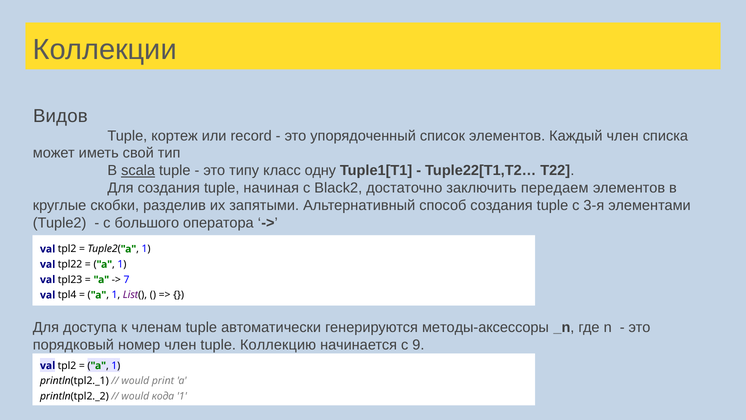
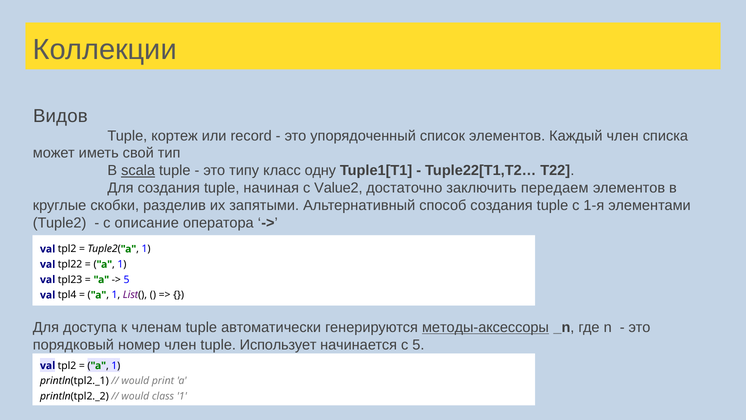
Black2: Black2 -> Value2
3-я: 3-я -> 1-я
большого: большого -> описание
7 at (126, 279): 7 -> 5
методы-аксессоры underline: none -> present
Коллекцию: Коллекцию -> Использует
с 9: 9 -> 5
кода: кода -> class
